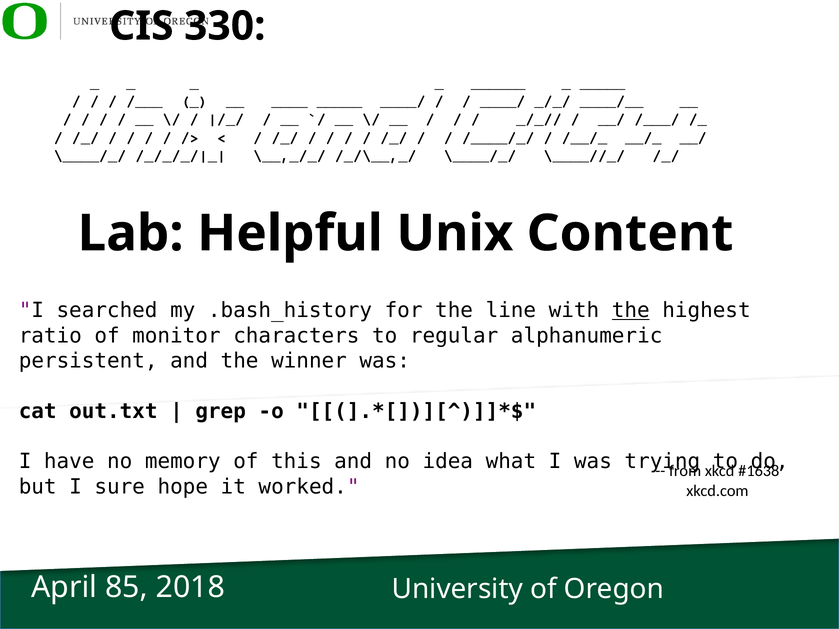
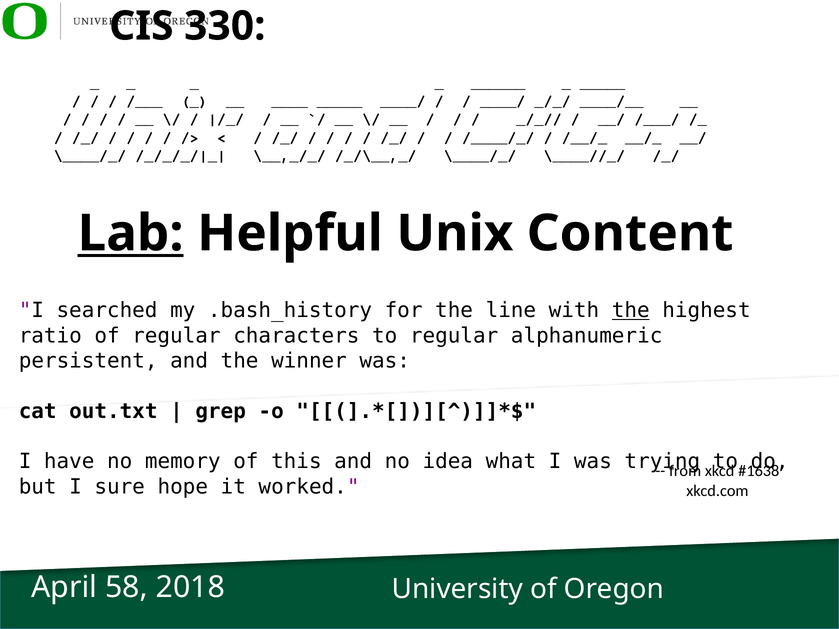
Lab underline: none -> present
of monitor: monitor -> regular
85: 85 -> 58
